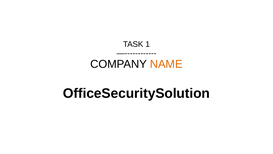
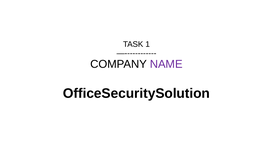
NAME colour: orange -> purple
